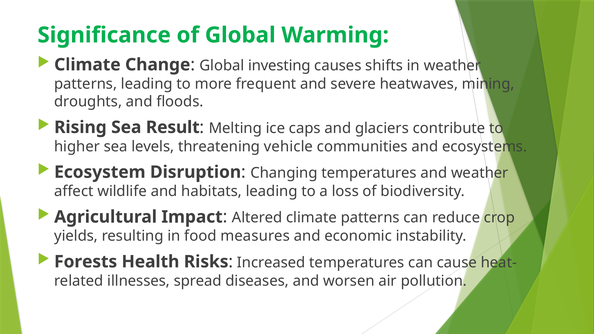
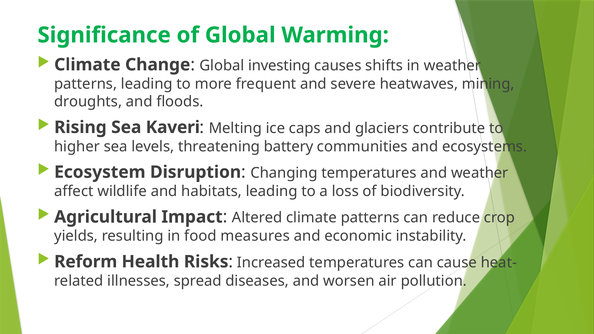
Result: Result -> Kaveri
vehicle: vehicle -> battery
Forests: Forests -> Reform
